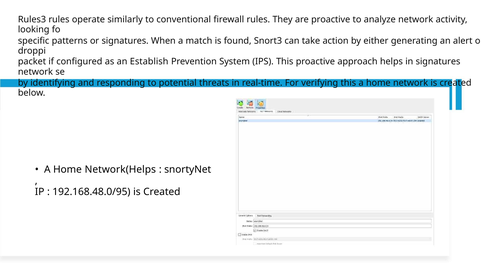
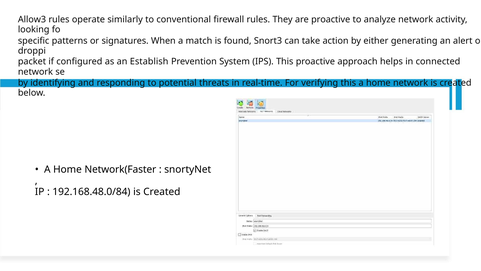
Rules3: Rules3 -> Allow3
in signatures: signatures -> connected
Network(Helps: Network(Helps -> Network(Faster
192.168.48.0/95: 192.168.48.0/95 -> 192.168.48.0/84
